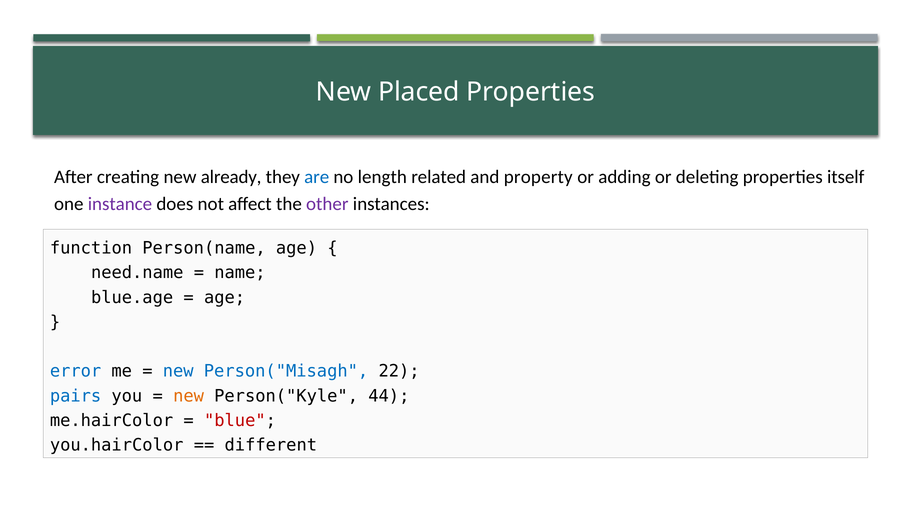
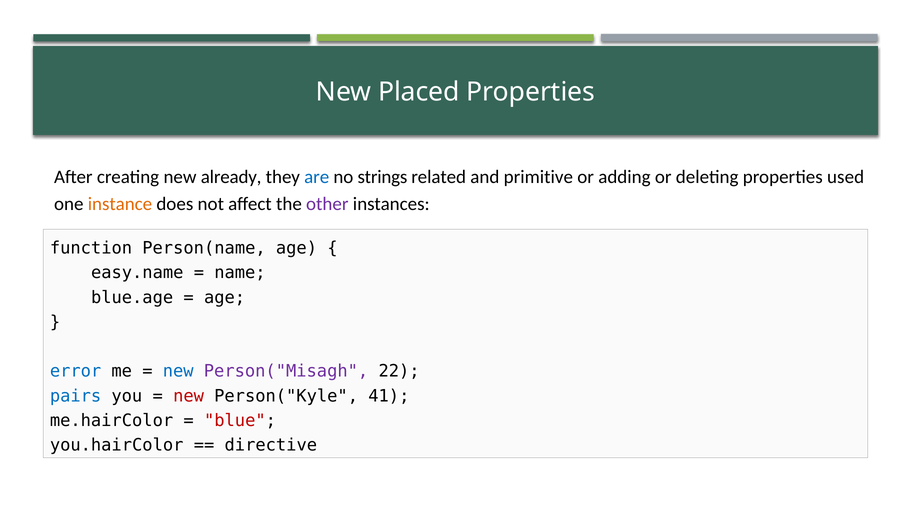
length: length -> strings
property: property -> primitive
itself: itself -> used
instance colour: purple -> orange
need.name: need.name -> easy.name
Person("Misagh colour: blue -> purple
new at (189, 395) colour: orange -> red
44: 44 -> 41
different: different -> directive
